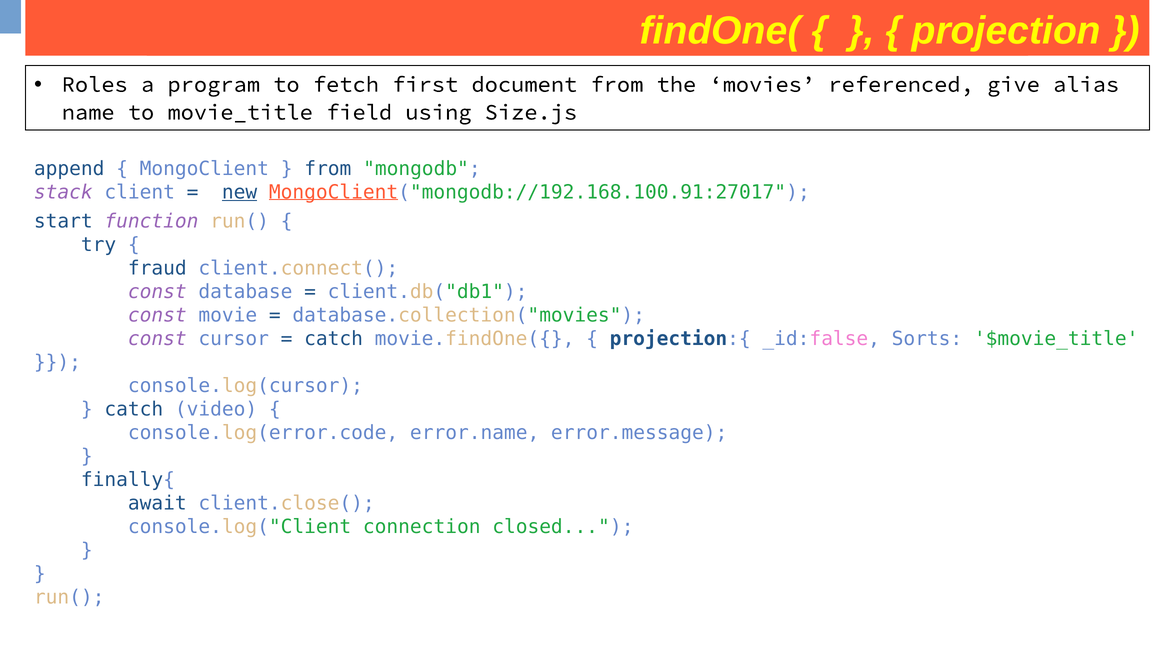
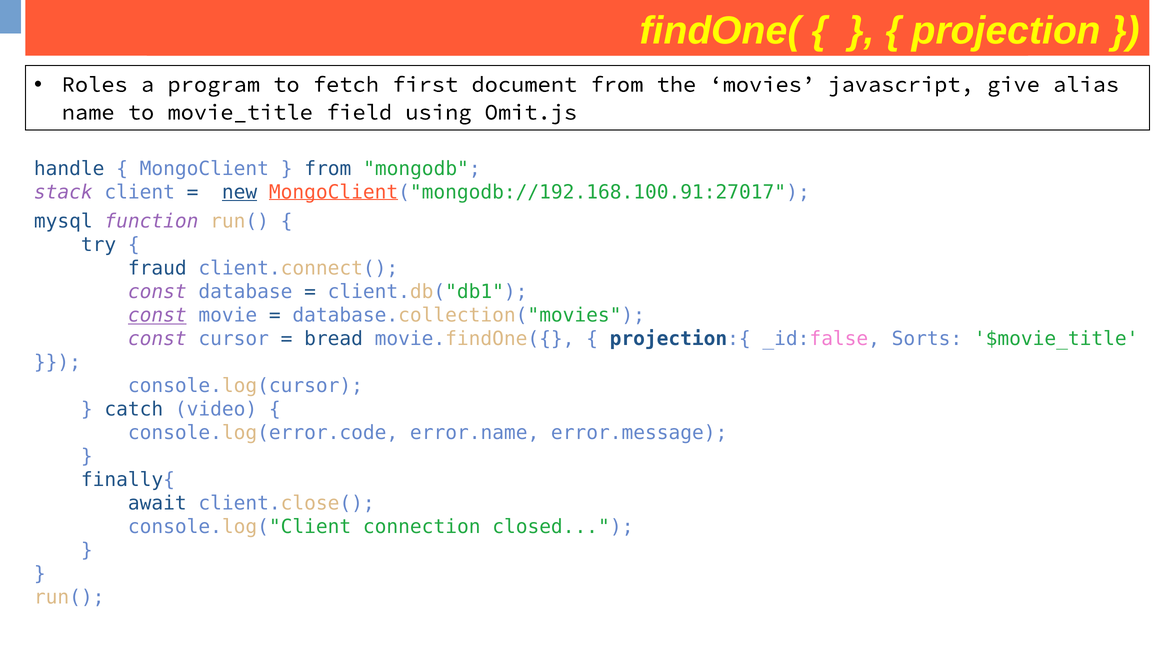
referenced: referenced -> javascript
Size.js: Size.js -> Omit.js
append: append -> handle
start: start -> mysql
const at (157, 315) underline: none -> present
catch at (334, 339): catch -> bread
